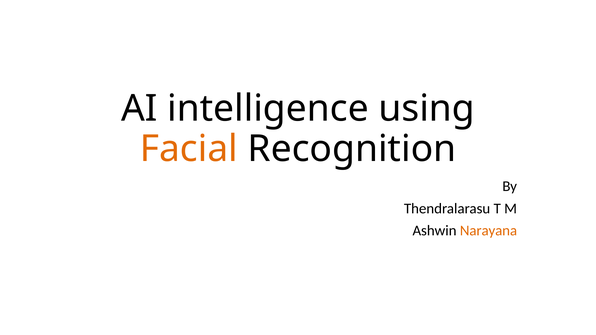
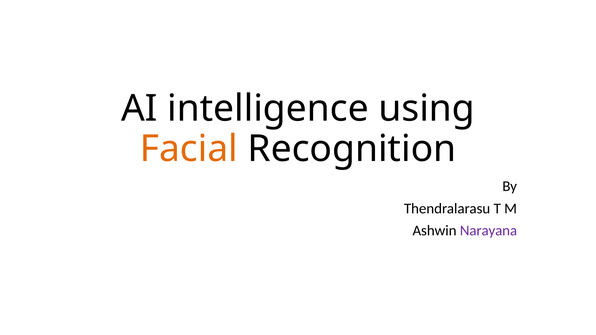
Narayana colour: orange -> purple
